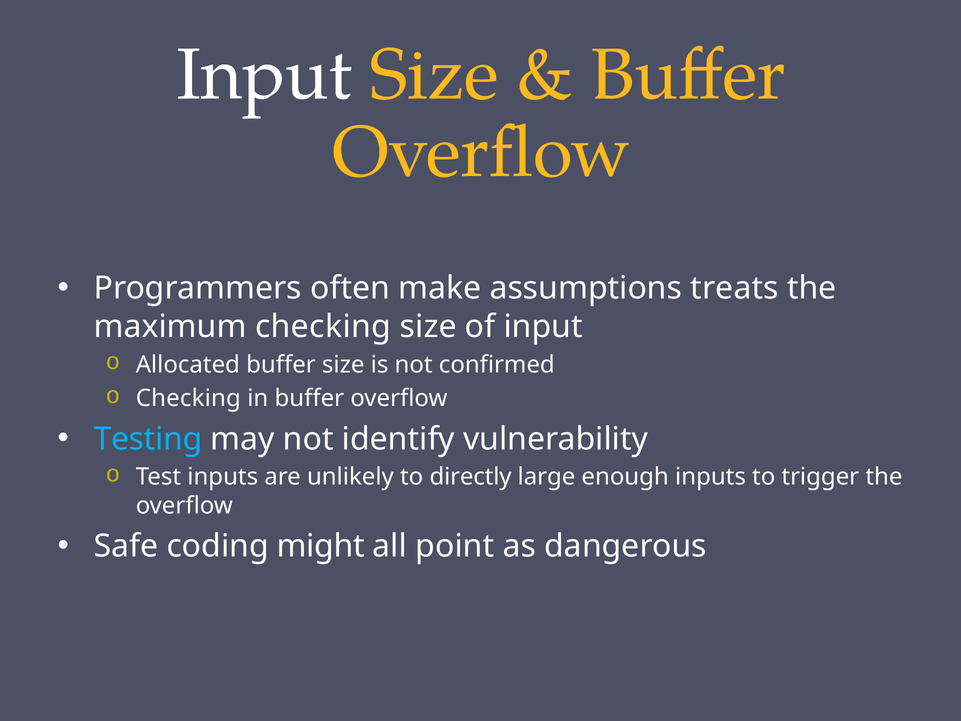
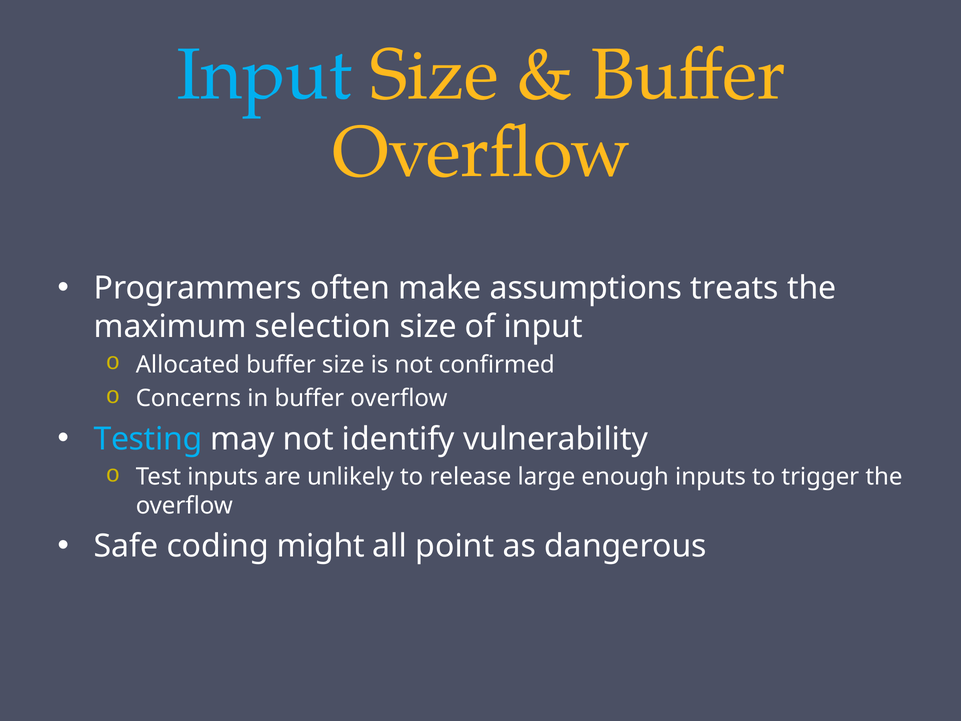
Input at (264, 75) colour: white -> light blue
maximum checking: checking -> selection
Checking at (188, 398): Checking -> Concerns
directly: directly -> release
